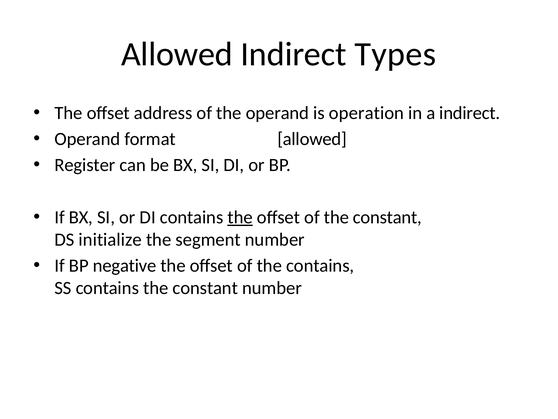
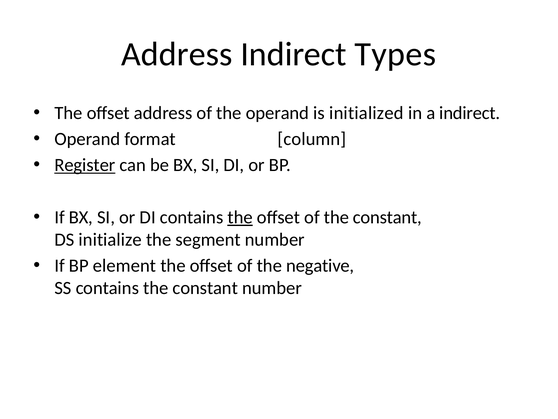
Allowed at (177, 54): Allowed -> Address
operation: operation -> initialized
format allowed: allowed -> column
Register underline: none -> present
negative: negative -> element
the contains: contains -> negative
